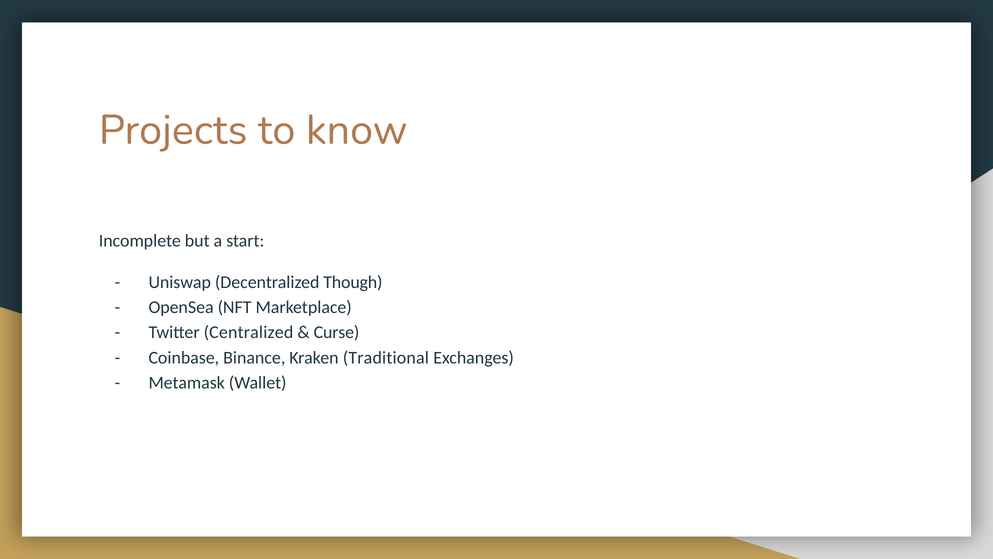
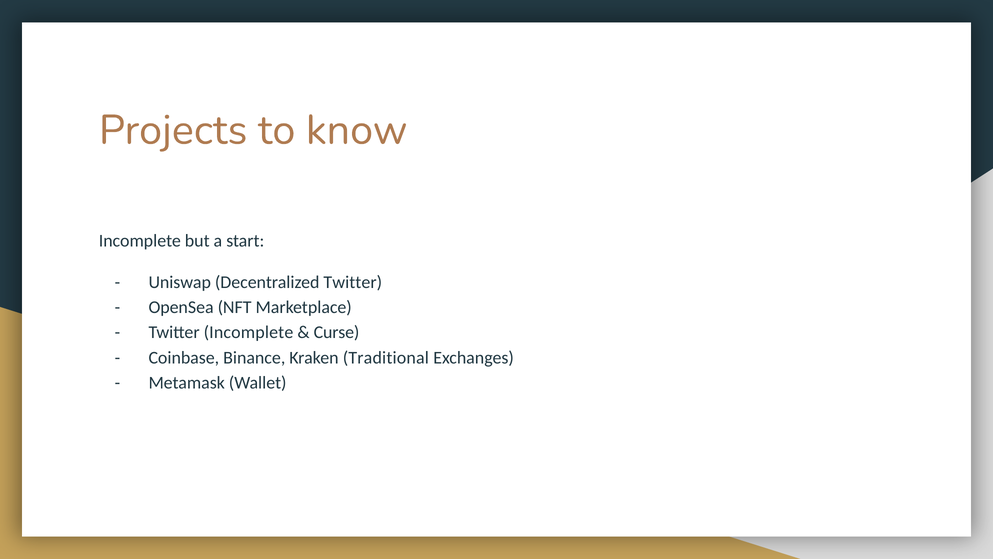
Decentralized Though: Though -> Twitter
Twitter Centralized: Centralized -> Incomplete
